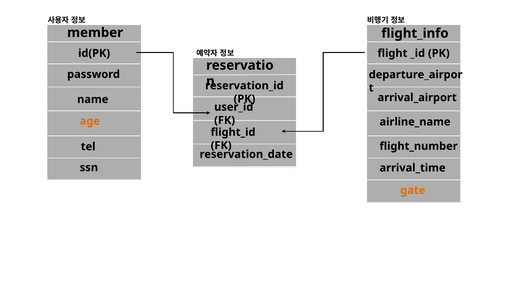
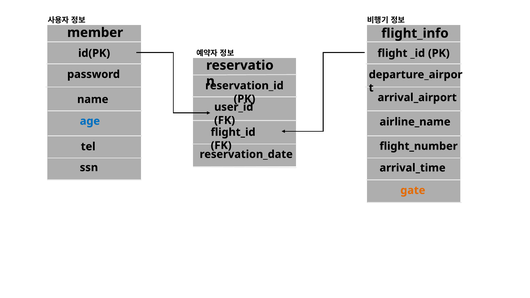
age colour: orange -> blue
